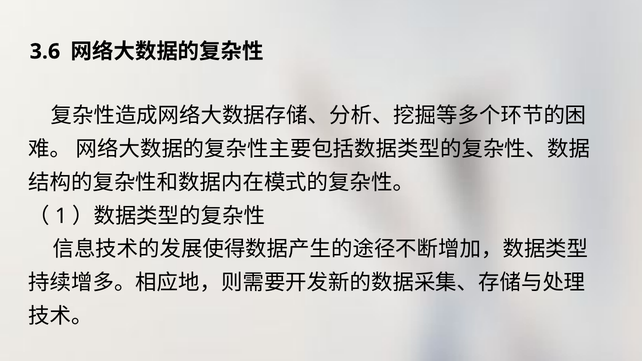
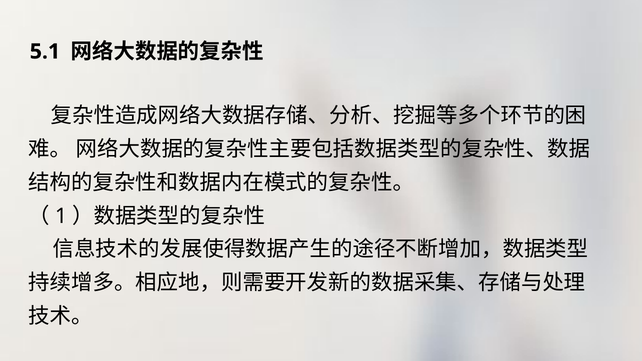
3.6: 3.6 -> 5.1
